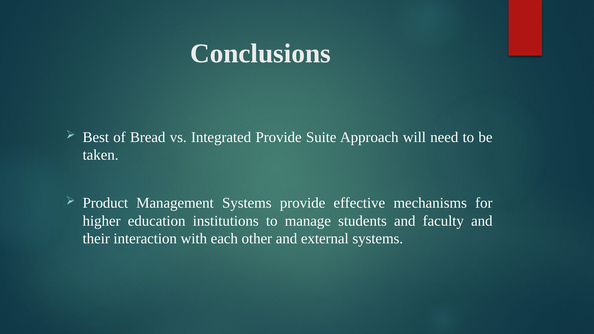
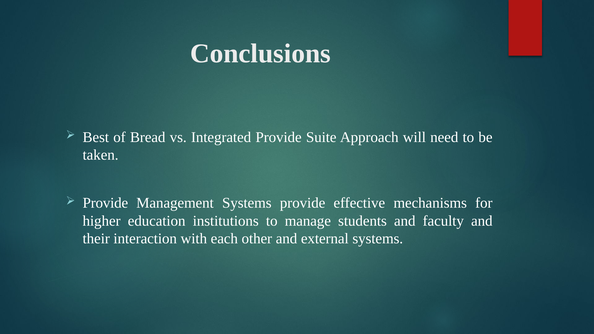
Product at (105, 203): Product -> Provide
